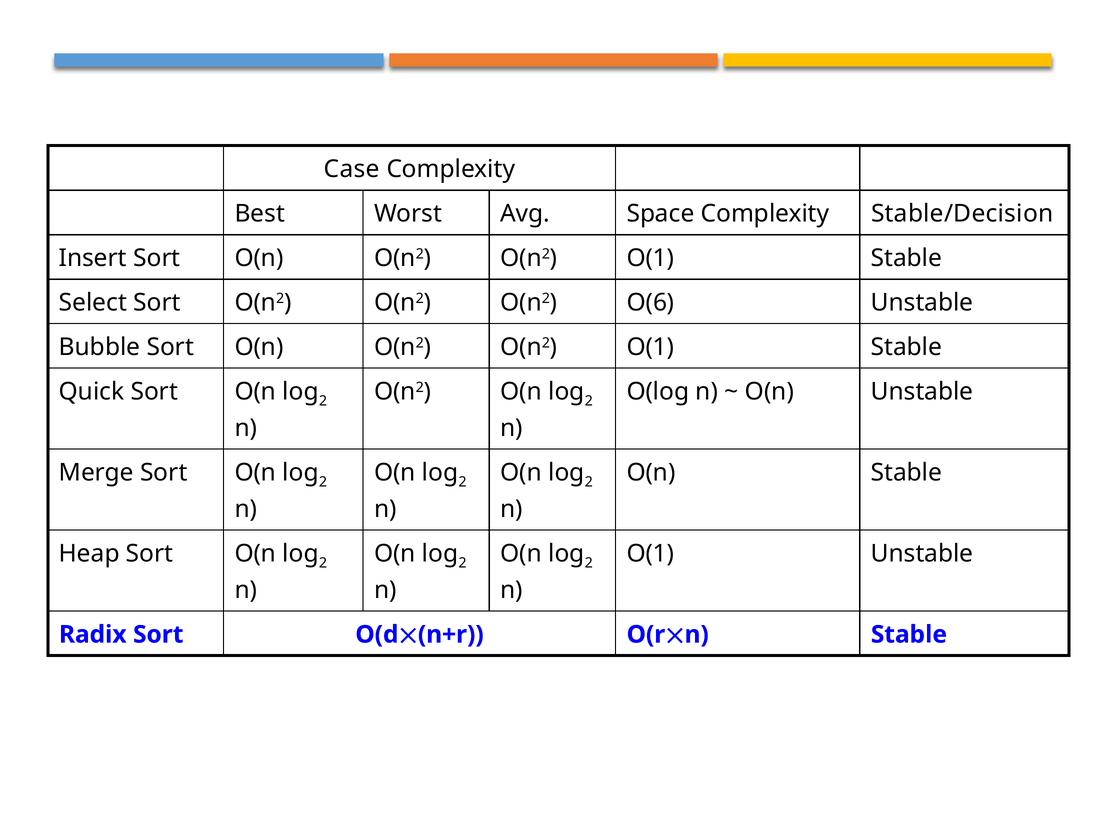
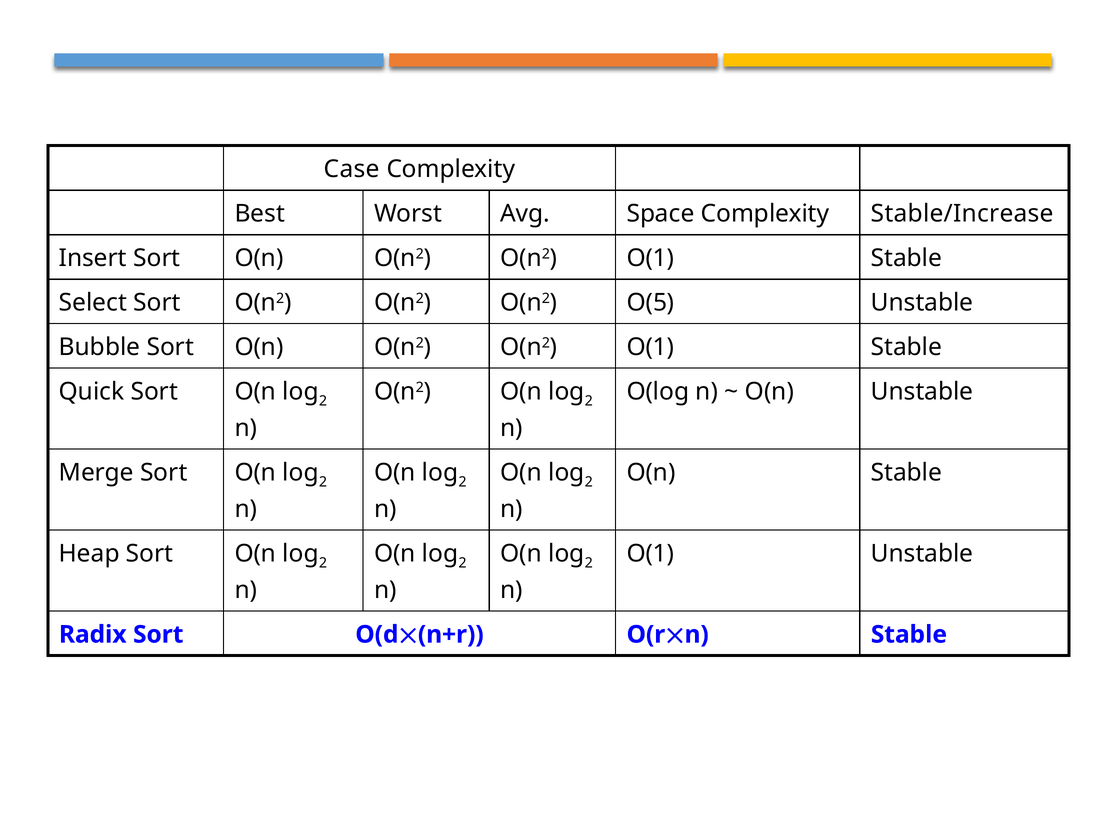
Stable/Decision: Stable/Decision -> Stable/Increase
O(6: O(6 -> O(5
